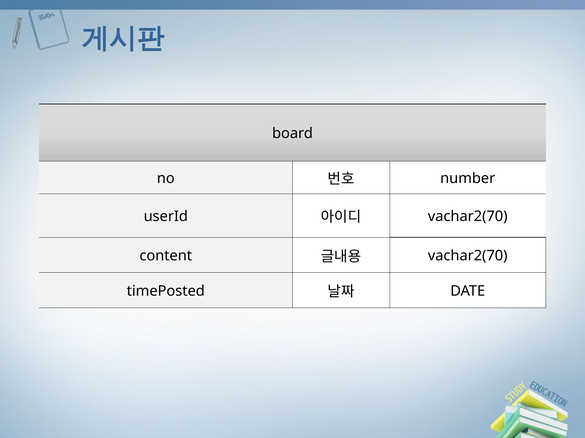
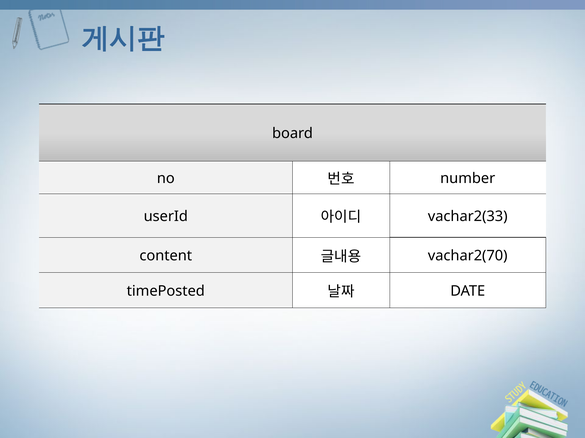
vachar2(70 at (468, 217): vachar2(70 -> vachar2(33
